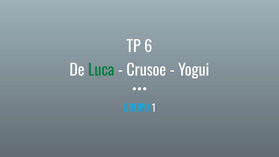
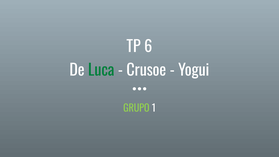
GRUPO colour: light blue -> light green
